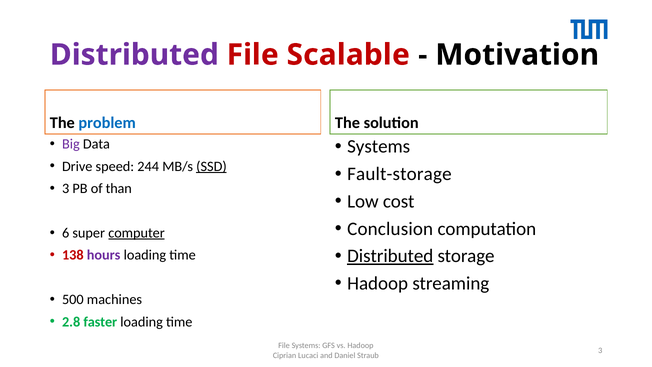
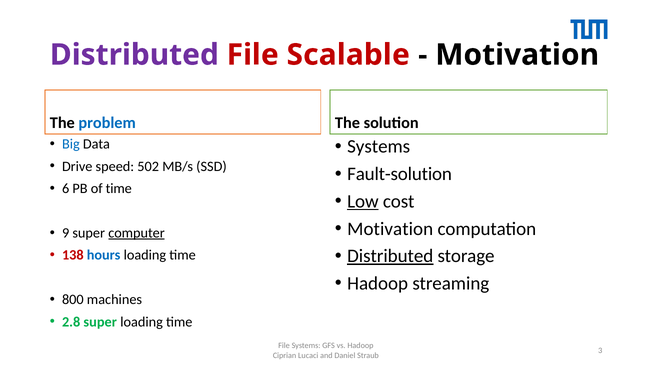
Big colour: purple -> blue
244: 244 -> 502
SSD underline: present -> none
Fault-storage: Fault-storage -> Fault-solution
3 at (66, 188): 3 -> 6
of than: than -> time
Low underline: none -> present
Conclusion at (390, 229): Conclusion -> Motivation
6: 6 -> 9
hours colour: purple -> blue
500: 500 -> 800
2.8 faster: faster -> super
